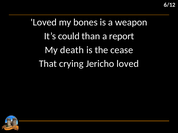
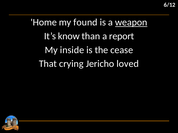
Loved at (44, 22): Loved -> Home
bones: bones -> found
weapon underline: none -> present
could: could -> know
death: death -> inside
